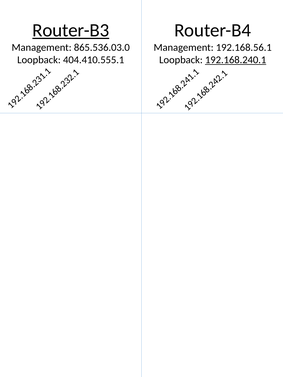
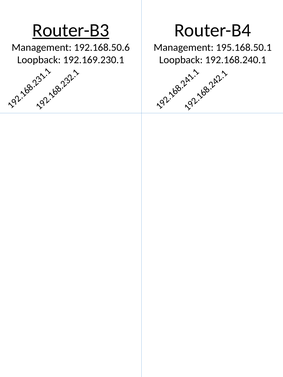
865.536.03.0: 865.536.03.0 -> 192.168.50.6
192.168.56.1: 192.168.56.1 -> 195.168.50.1
404.410.555.1: 404.410.555.1 -> 192.169.230.1
192.168.240.1 underline: present -> none
